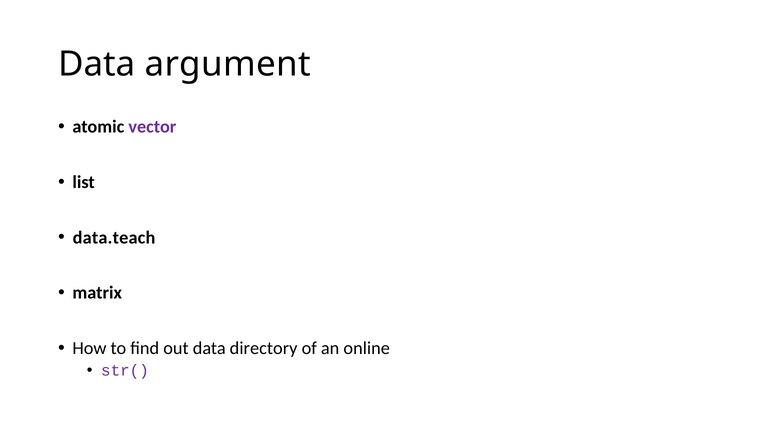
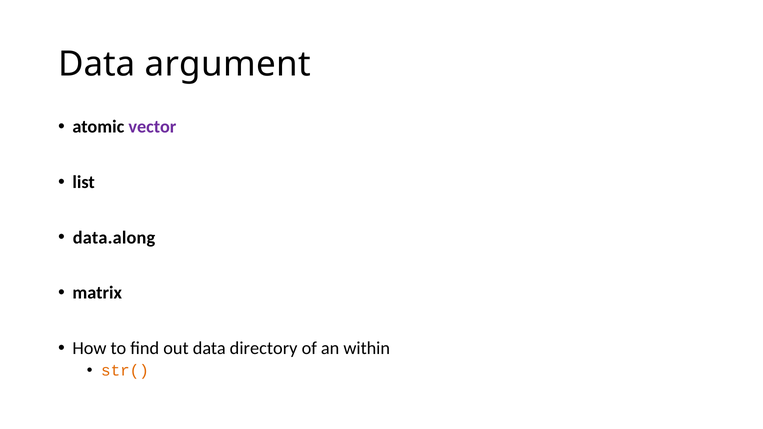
data.teach: data.teach -> data.along
online: online -> within
str( colour: purple -> orange
